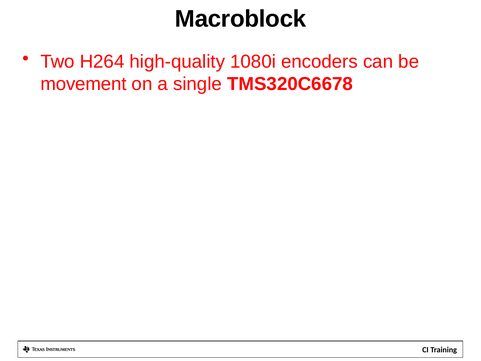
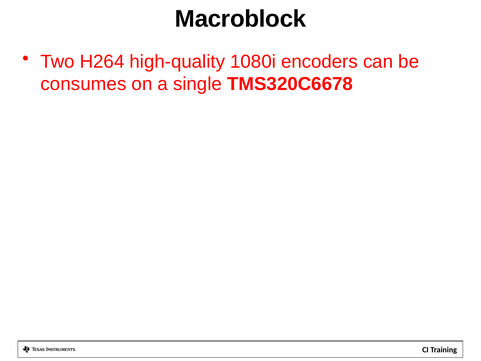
movement: movement -> consumes
